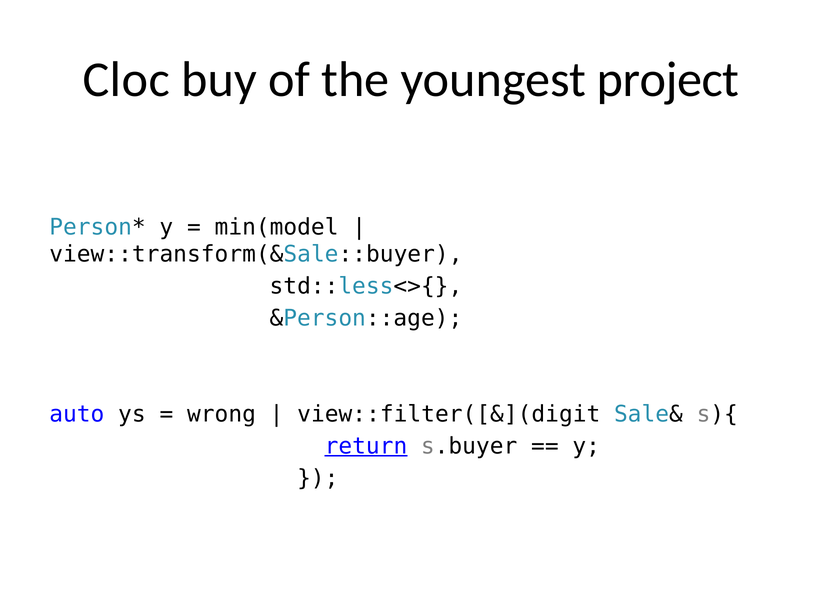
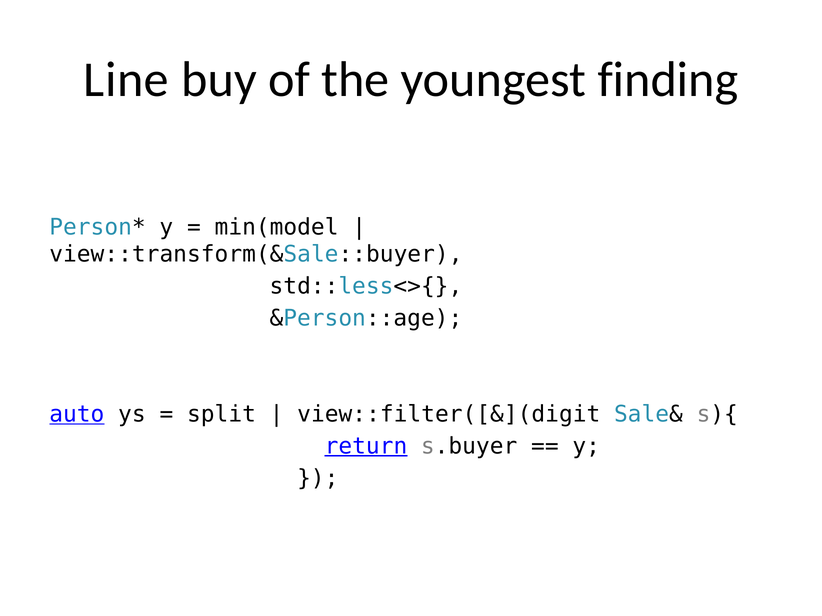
Cloc: Cloc -> Line
project: project -> finding
auto underline: none -> present
wrong: wrong -> split
